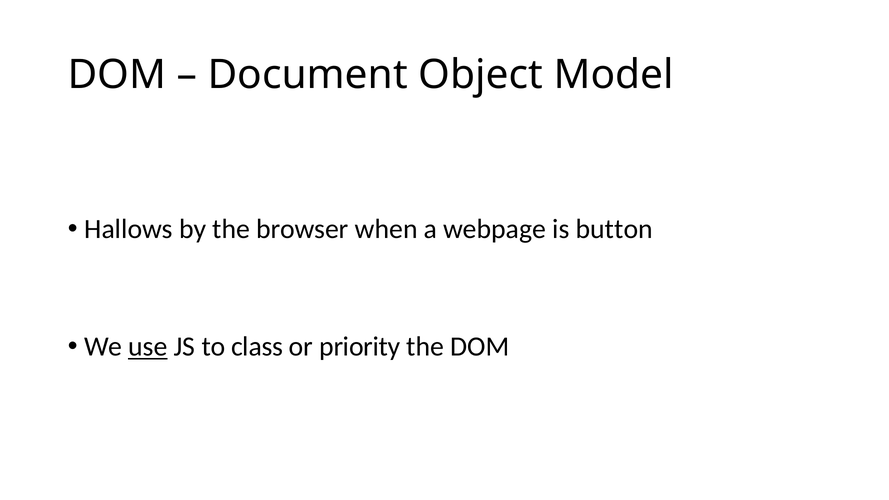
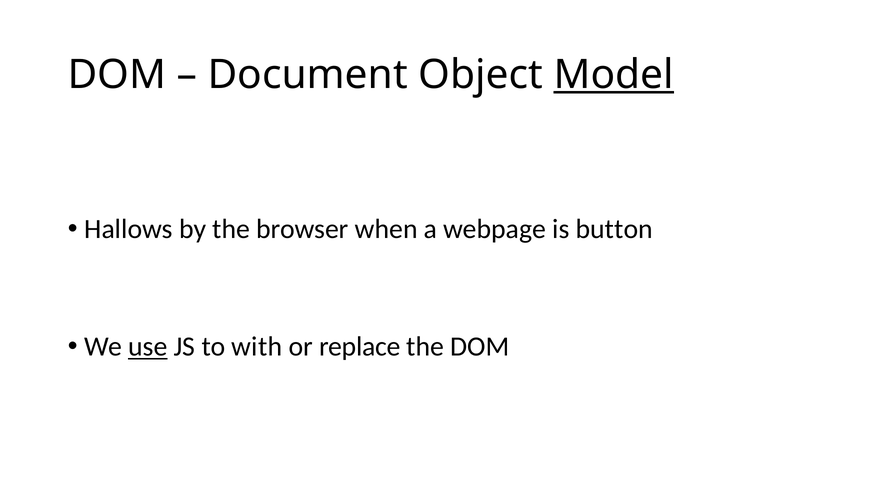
Model underline: none -> present
class: class -> with
priority: priority -> replace
